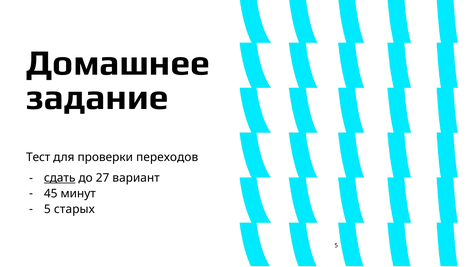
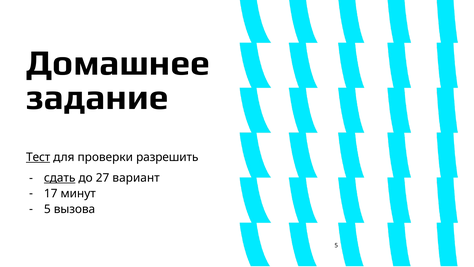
Тест underline: none -> present
переходов: переходов -> разрешить
45: 45 -> 17
старых: старых -> вызова
